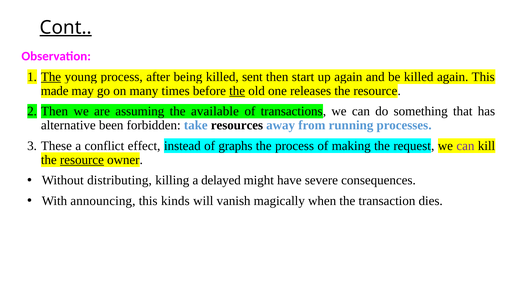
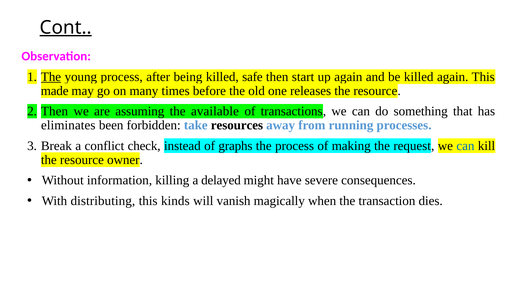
sent: sent -> safe
the at (237, 91) underline: present -> none
alternative: alternative -> eliminates
These: These -> Break
effect: effect -> check
can at (465, 146) colour: purple -> blue
resource at (82, 160) underline: present -> none
distributing: distributing -> information
announcing: announcing -> distributing
